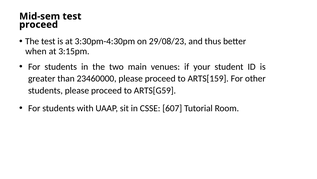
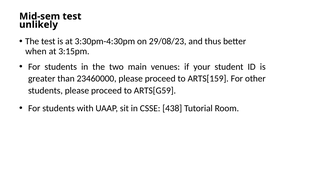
proceed at (39, 25): proceed -> unlikely
607: 607 -> 438
